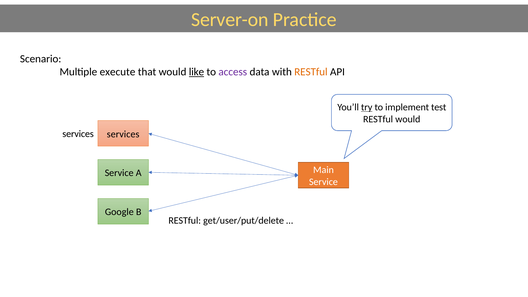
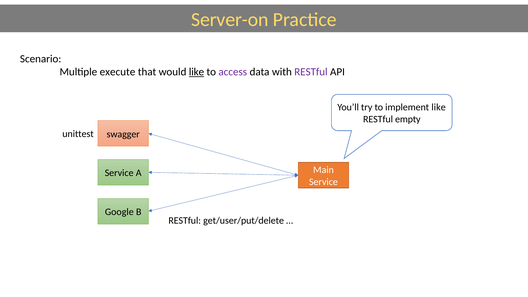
RESTful at (311, 72) colour: orange -> purple
try underline: present -> none
implement test: test -> like
RESTful would: would -> empty
services at (78, 134): services -> unittest
services at (123, 134): services -> swagger
